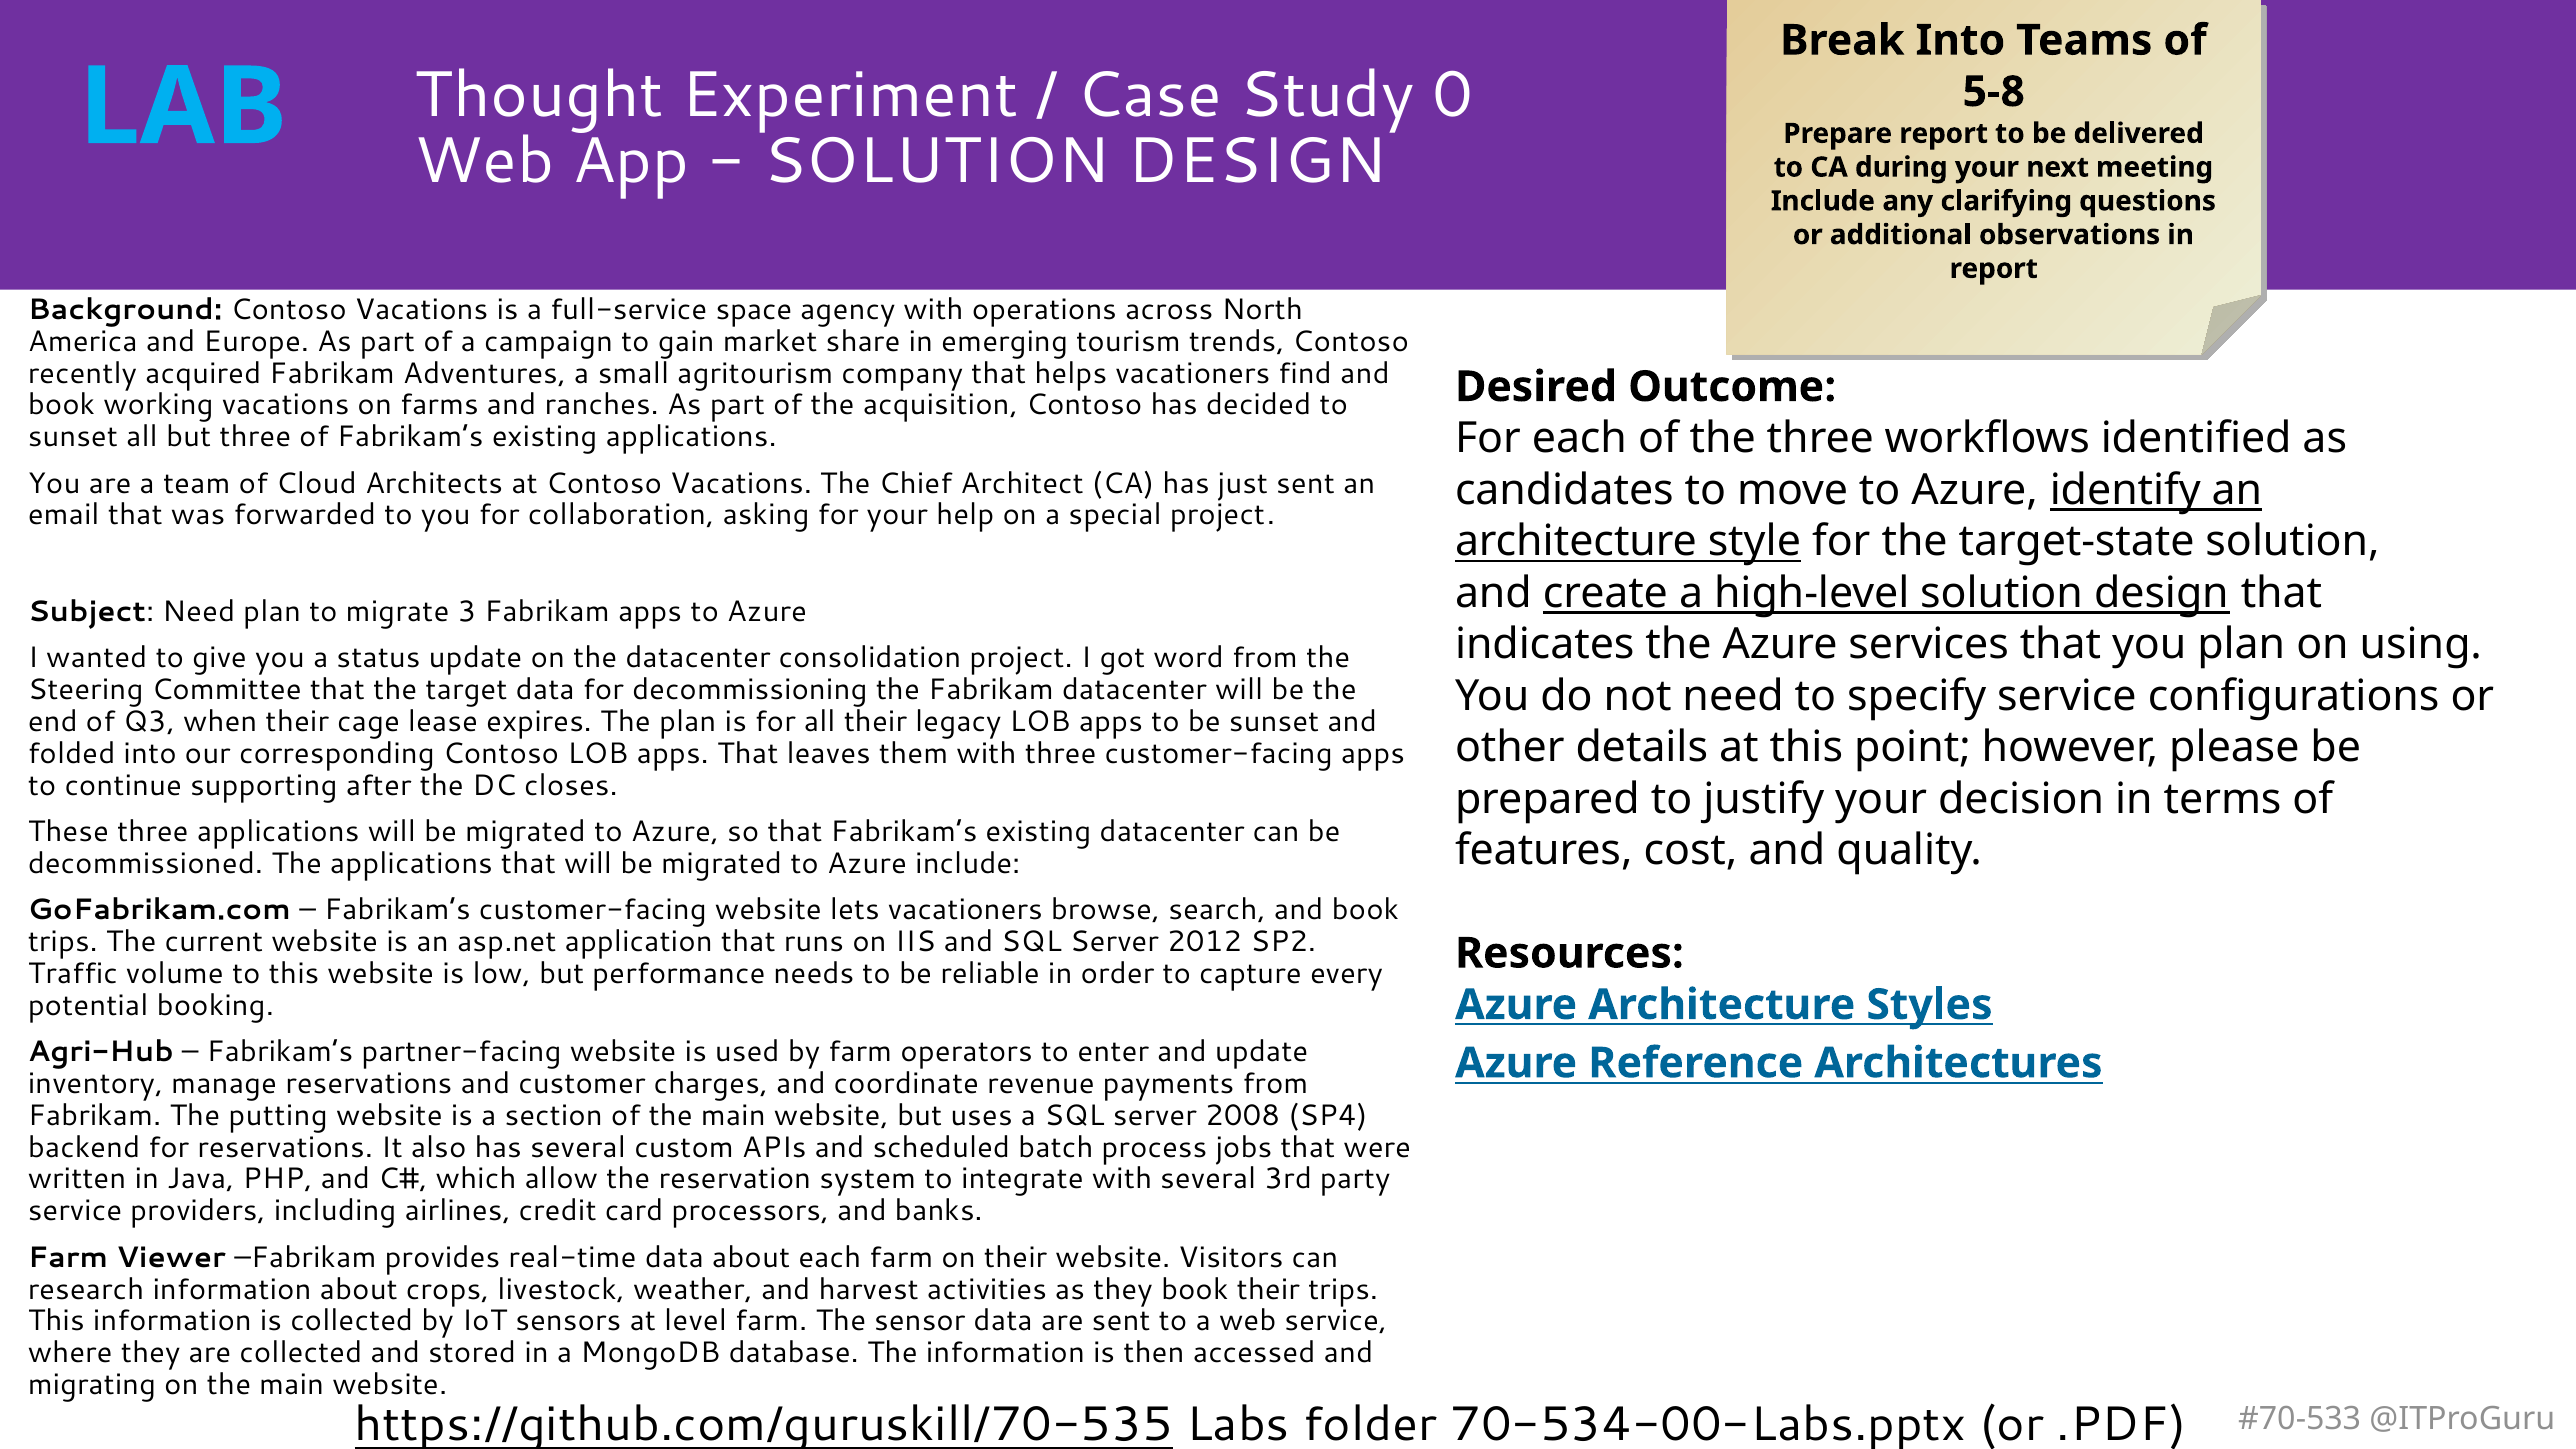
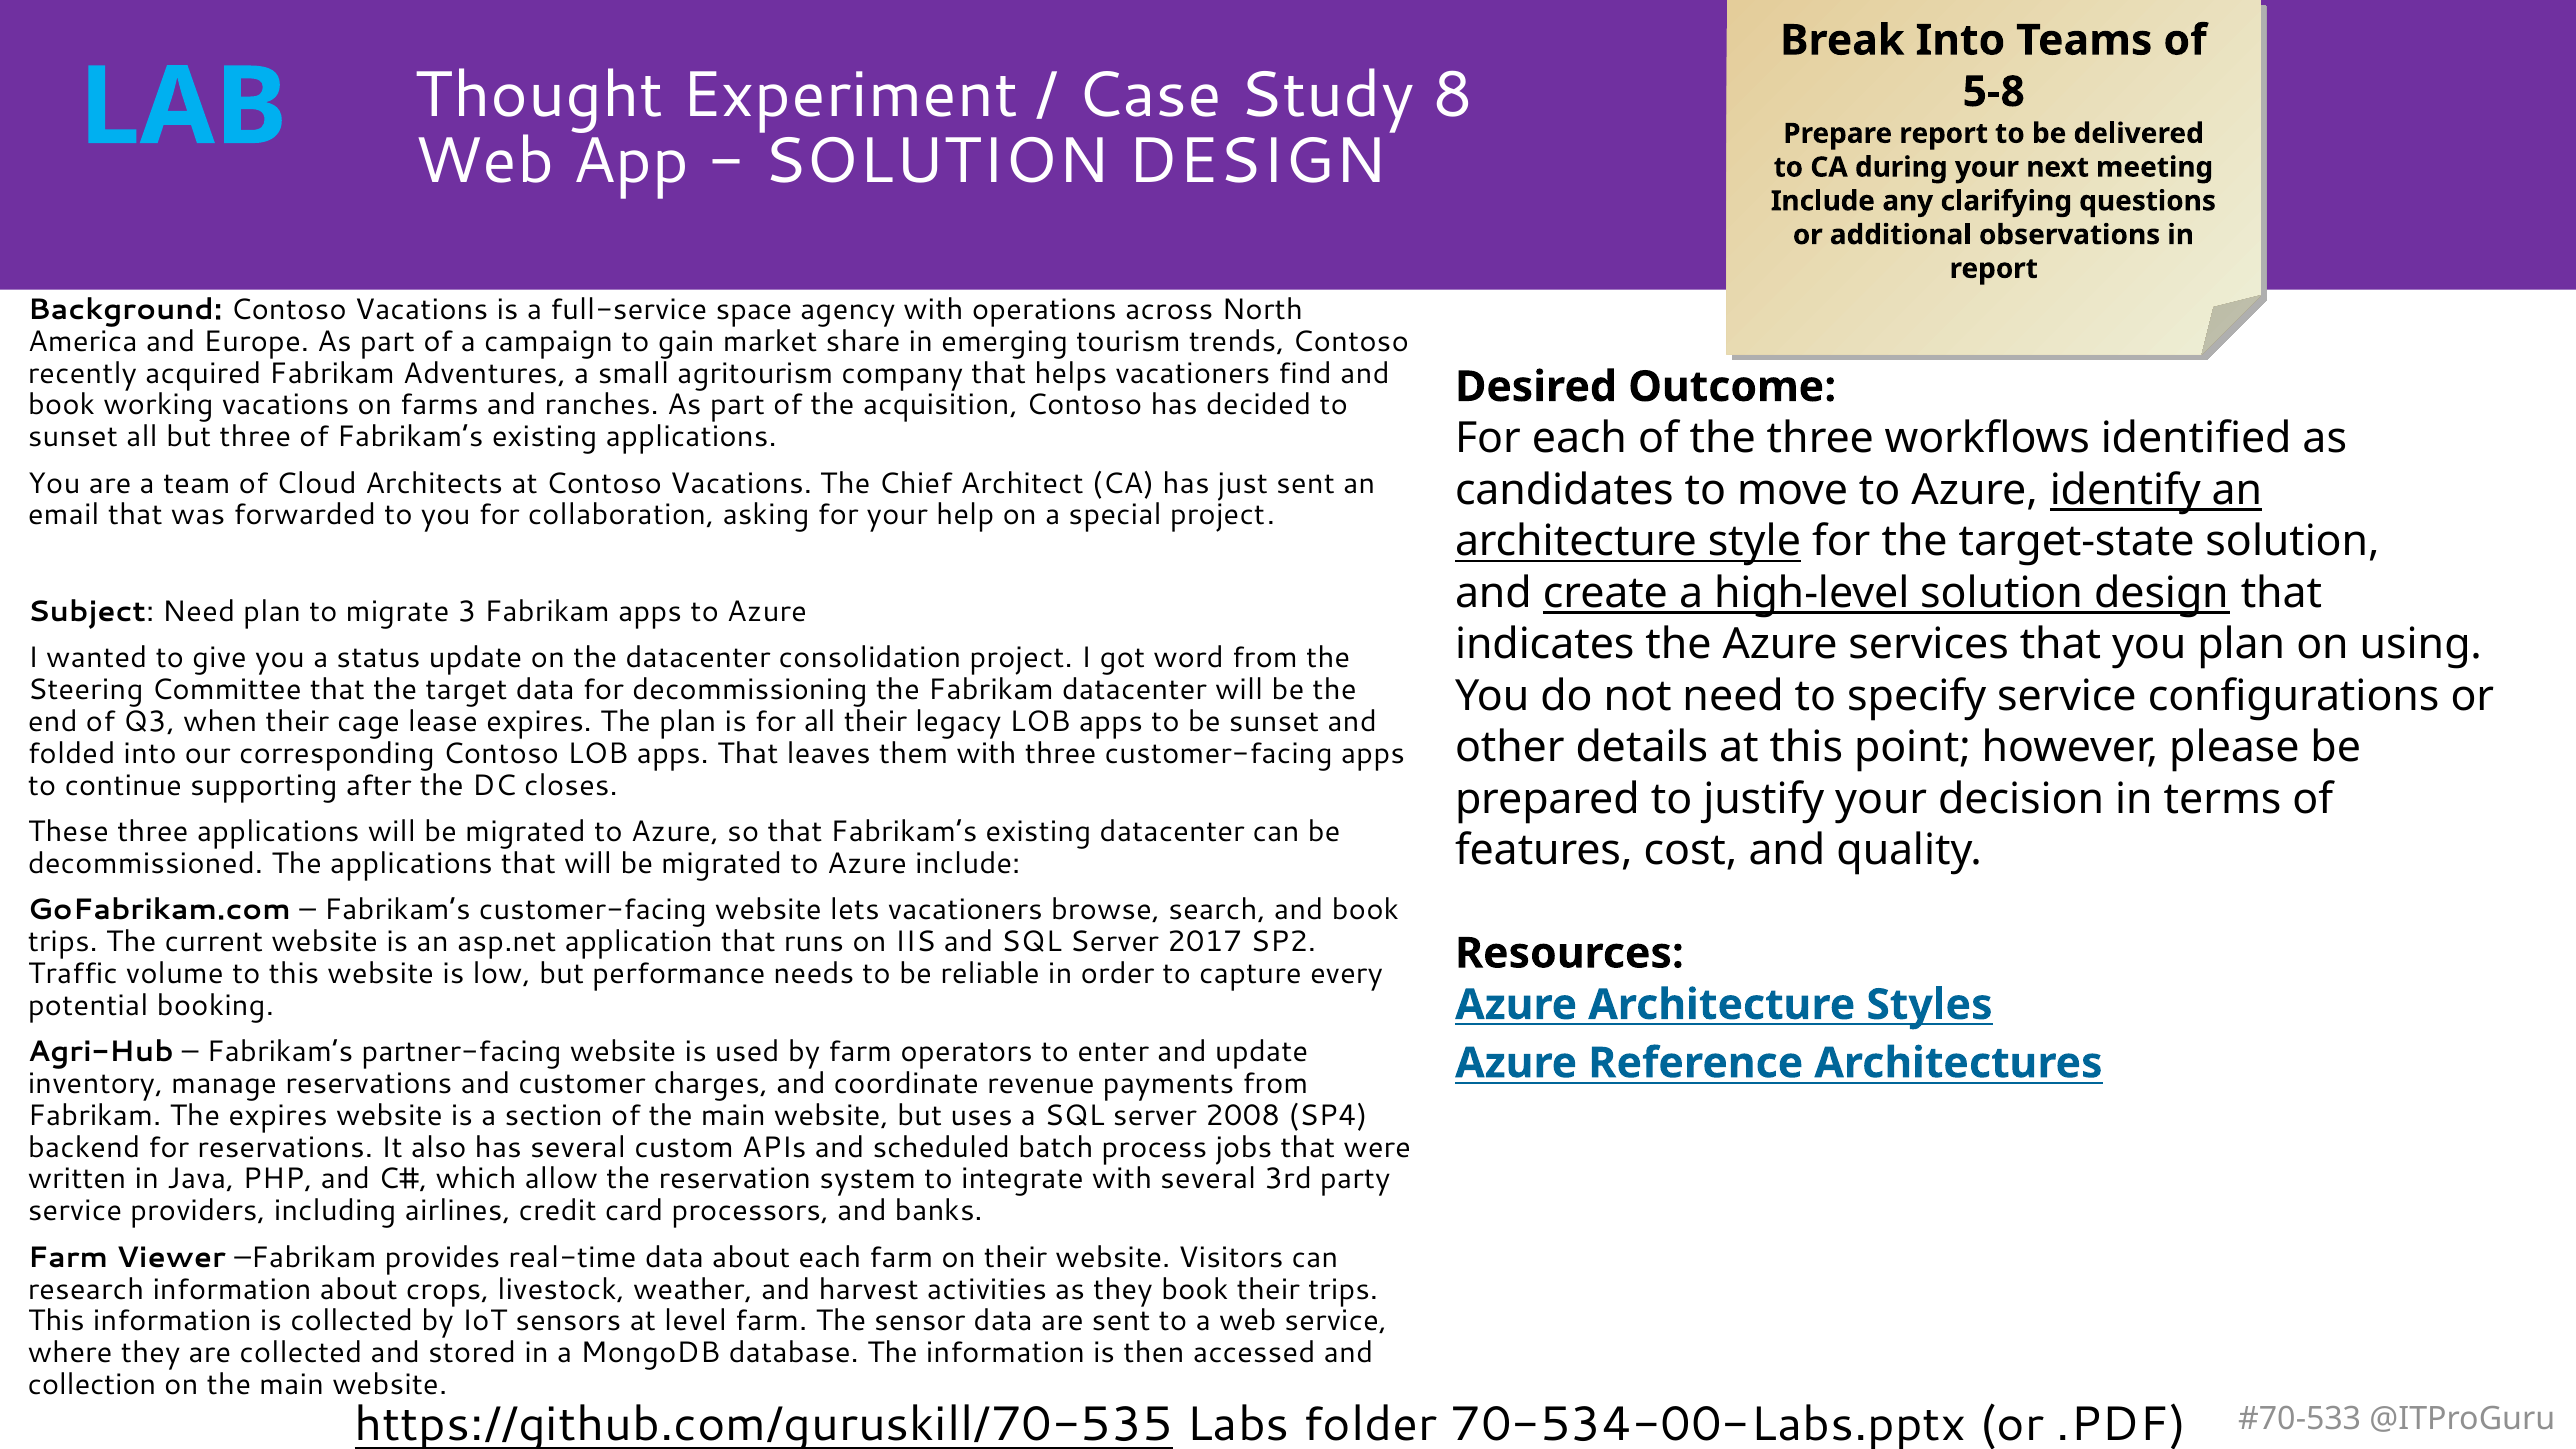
0: 0 -> 8
2012: 2012 -> 2017
The putting: putting -> expires
migrating: migrating -> collection
